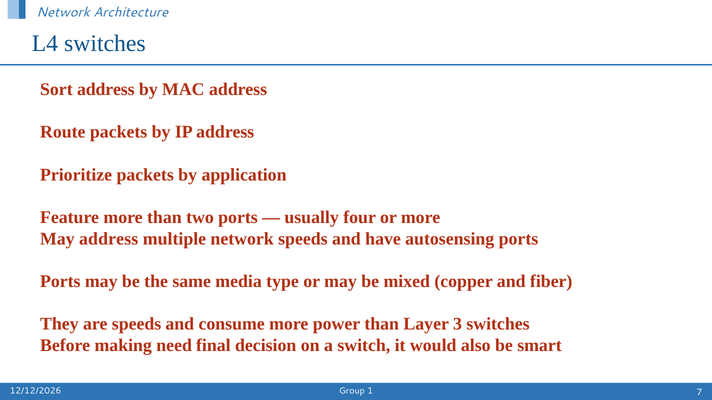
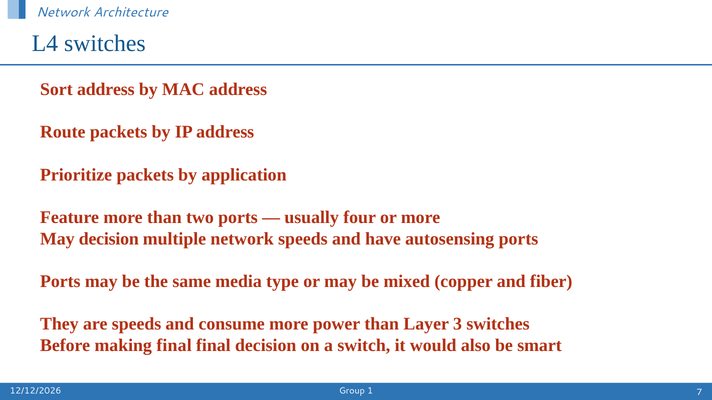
May address: address -> decision
making need: need -> final
